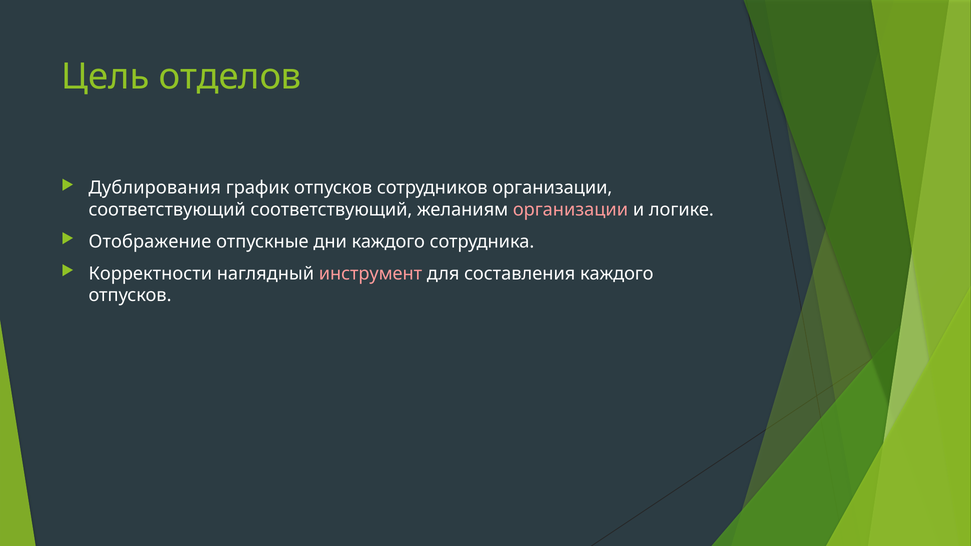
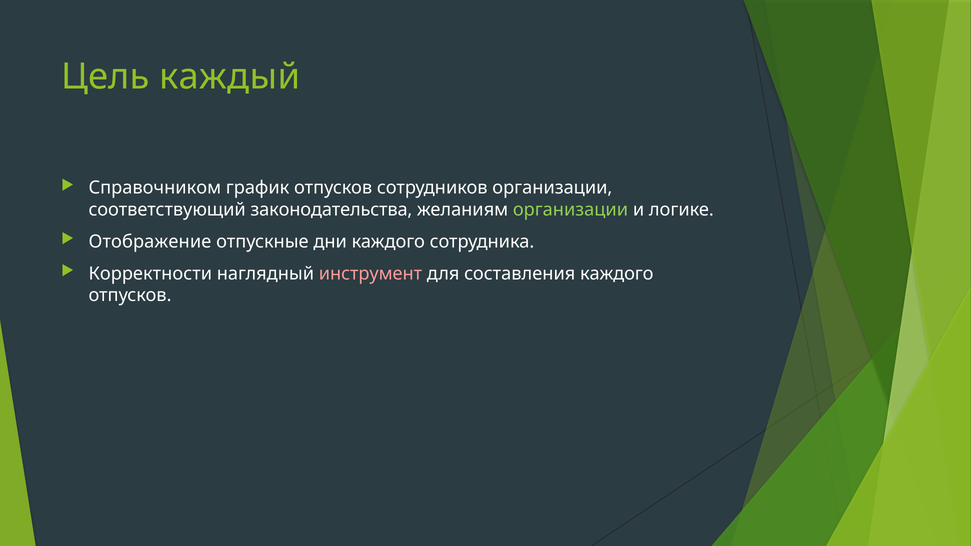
отделов: отделов -> каждый
Дублирования: Дублирования -> Справочником
соответствующий соответствующий: соответствующий -> законодательства
организации at (570, 210) colour: pink -> light green
